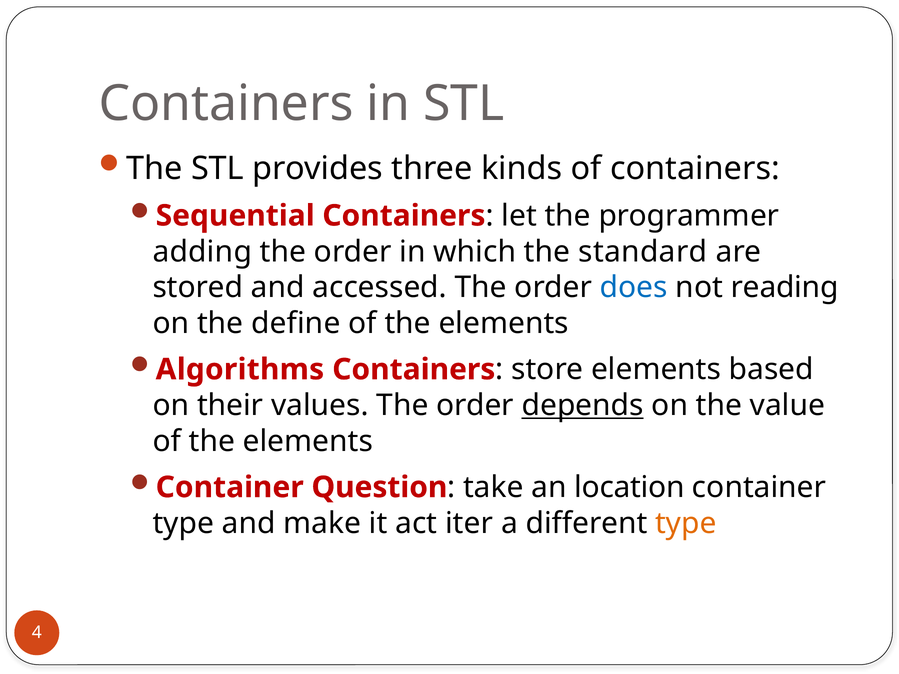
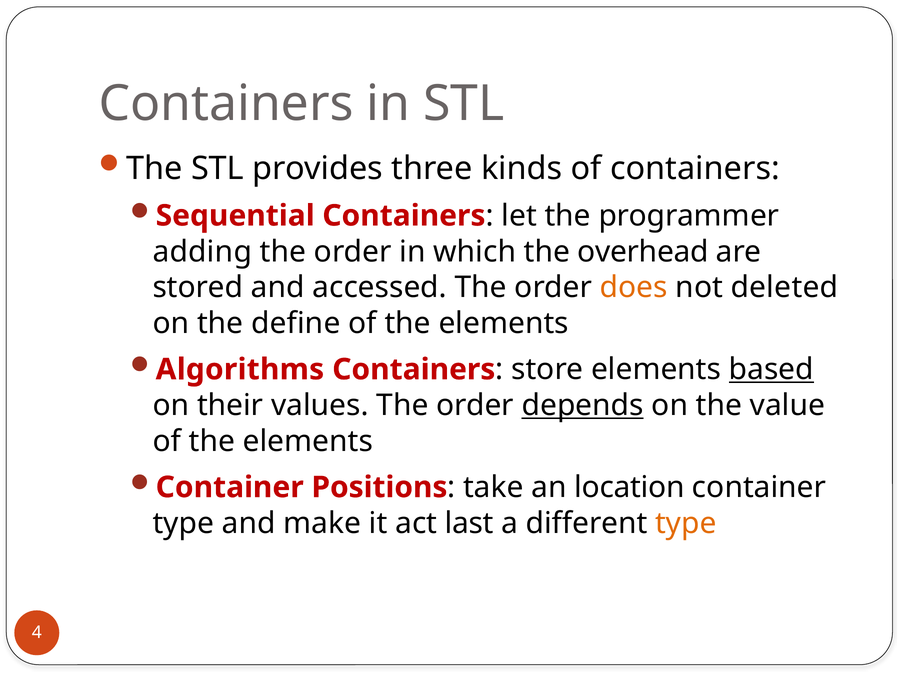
standard: standard -> overhead
does colour: blue -> orange
reading: reading -> deleted
based underline: none -> present
Question: Question -> Positions
iter: iter -> last
